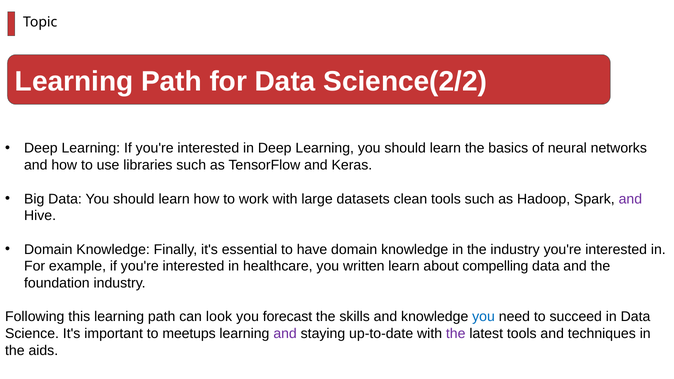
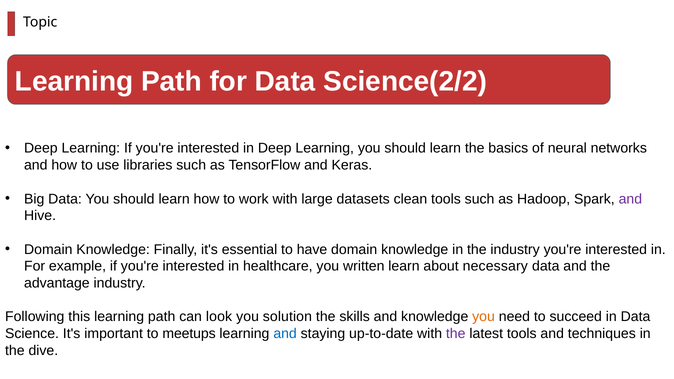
compelling: compelling -> necessary
foundation: foundation -> advantage
forecast: forecast -> solution
you at (484, 317) colour: blue -> orange
and at (285, 334) colour: purple -> blue
aids: aids -> dive
